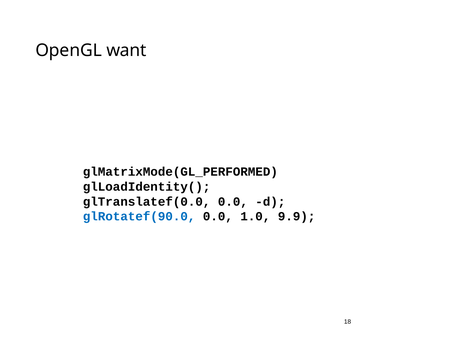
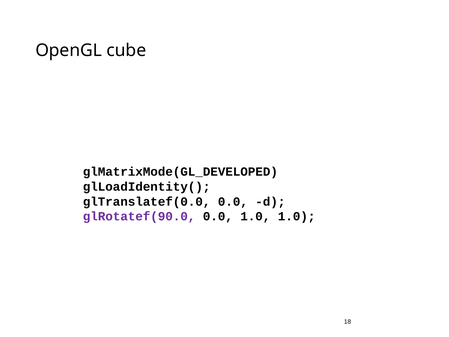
want: want -> cube
glMatrixMode(GL_PERFORMED: glMatrixMode(GL_PERFORMED -> glMatrixMode(GL_DEVELOPED
glRotatef(90.0 colour: blue -> purple
1.0 9.9: 9.9 -> 1.0
